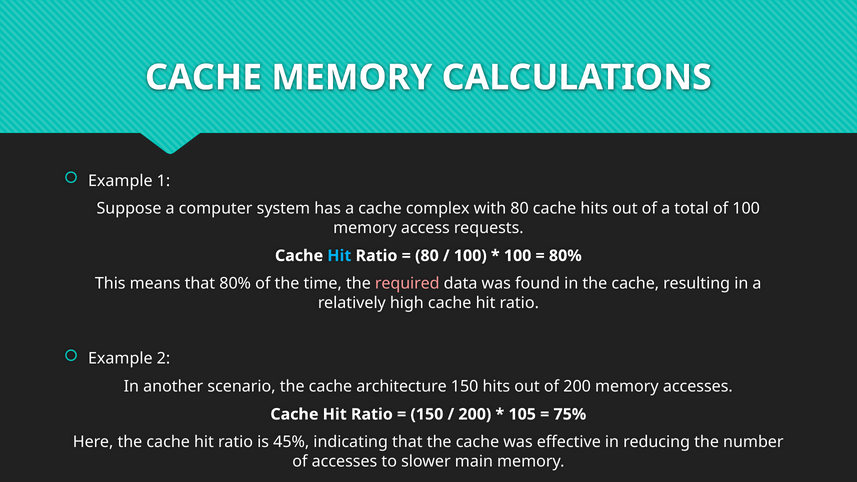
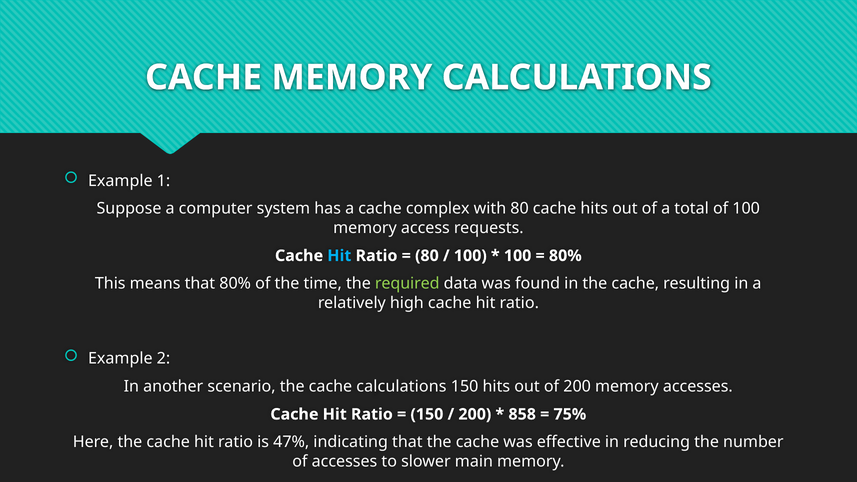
required colour: pink -> light green
cache architecture: architecture -> calculations
105: 105 -> 858
45%: 45% -> 47%
